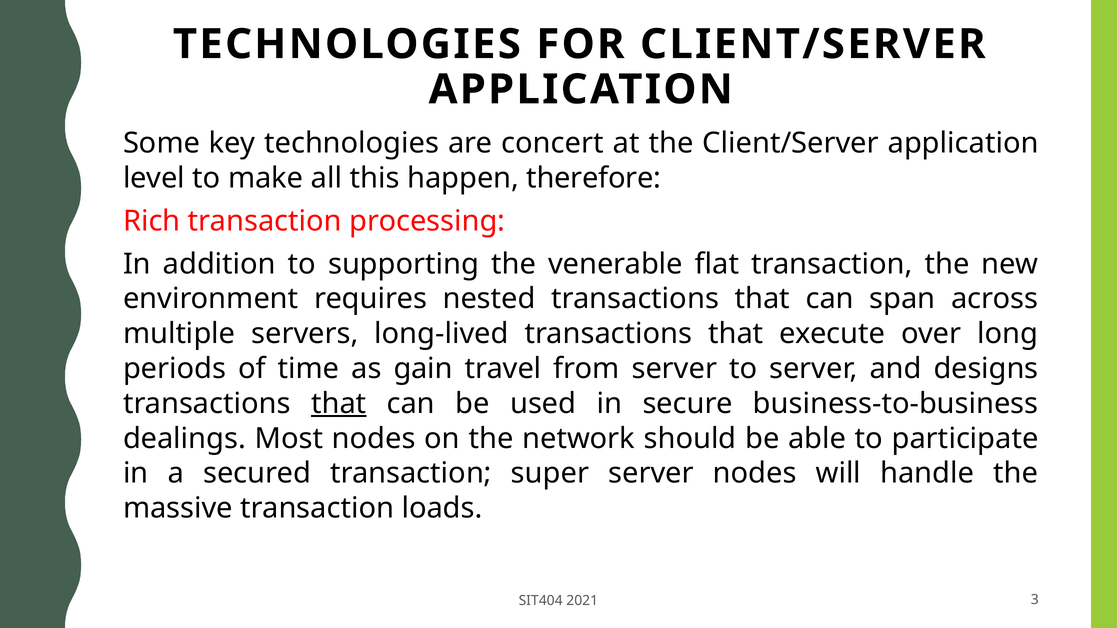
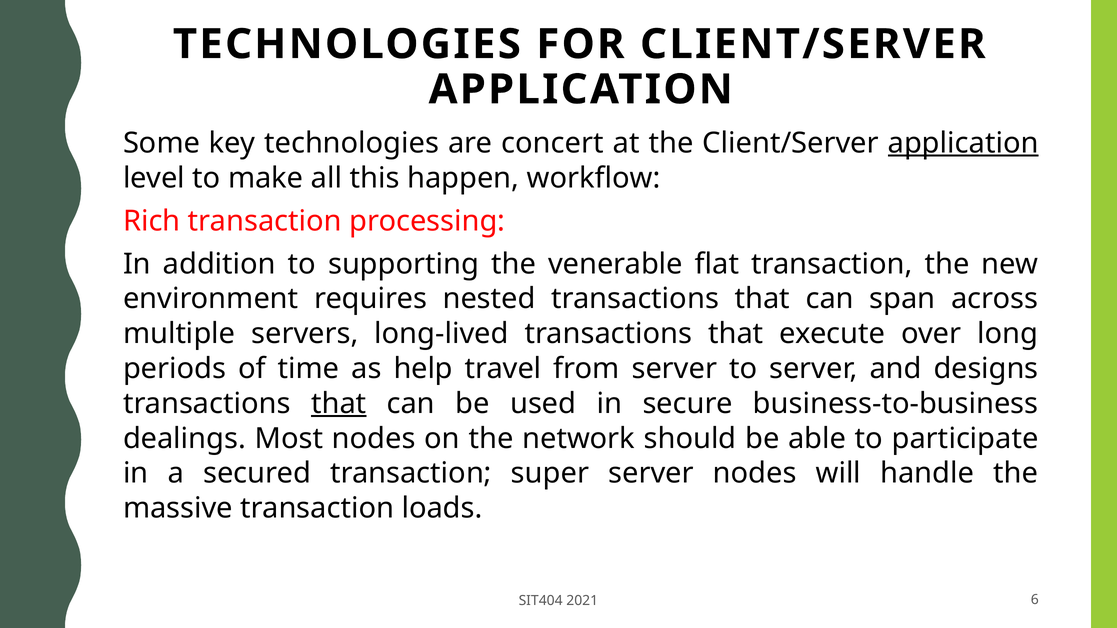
application at (963, 143) underline: none -> present
therefore: therefore -> workflow
gain: gain -> help
3: 3 -> 6
